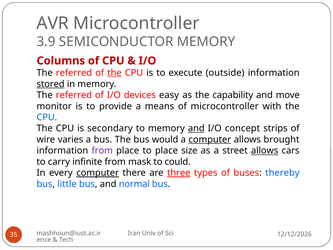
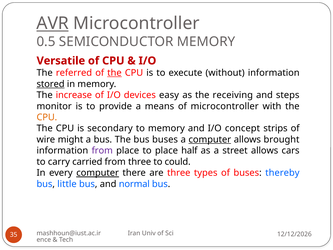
AVR underline: none -> present
3.9: 3.9 -> 0.5
Columns: Columns -> Versatile
outside: outside -> without
referred at (74, 95): referred -> increase
capability: capability -> receiving
move: move -> steps
CPU at (47, 117) colour: blue -> orange
and at (196, 128) underline: present -> none
varies: varies -> might
bus would: would -> buses
size: size -> half
allows at (265, 151) underline: present -> none
infinite: infinite -> carried
from mask: mask -> three
three at (179, 173) underline: present -> none
